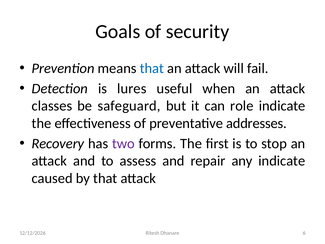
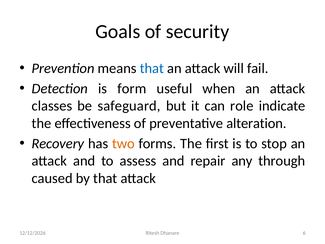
lures: lures -> form
addresses: addresses -> alteration
two colour: purple -> orange
any indicate: indicate -> through
